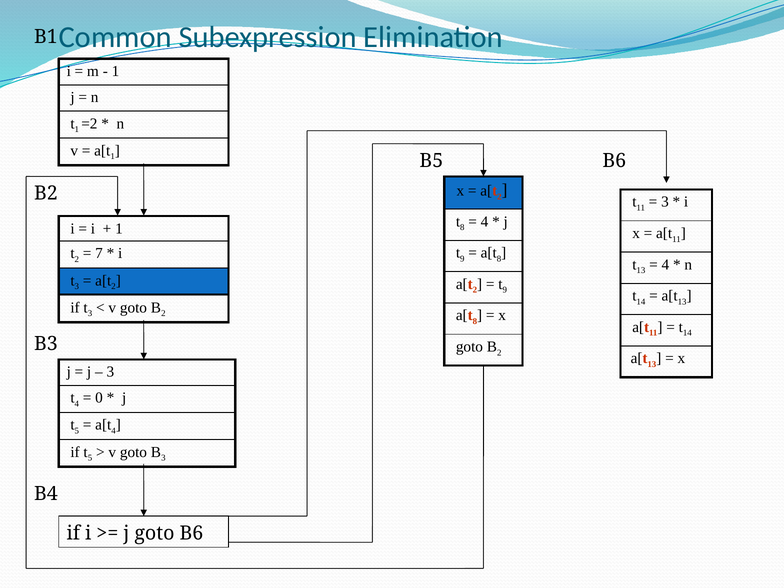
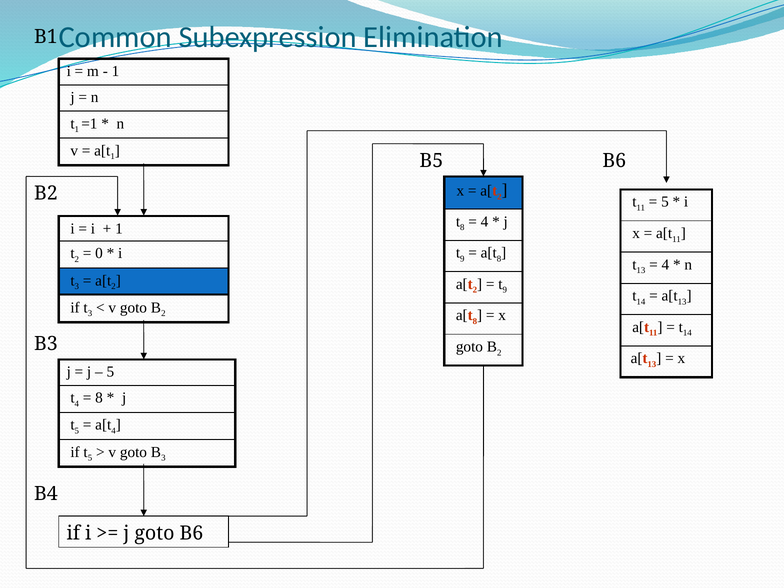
=2: =2 -> =1
3 at (665, 202): 3 -> 5
7: 7 -> 0
3 at (110, 372): 3 -> 5
0 at (99, 398): 0 -> 8
